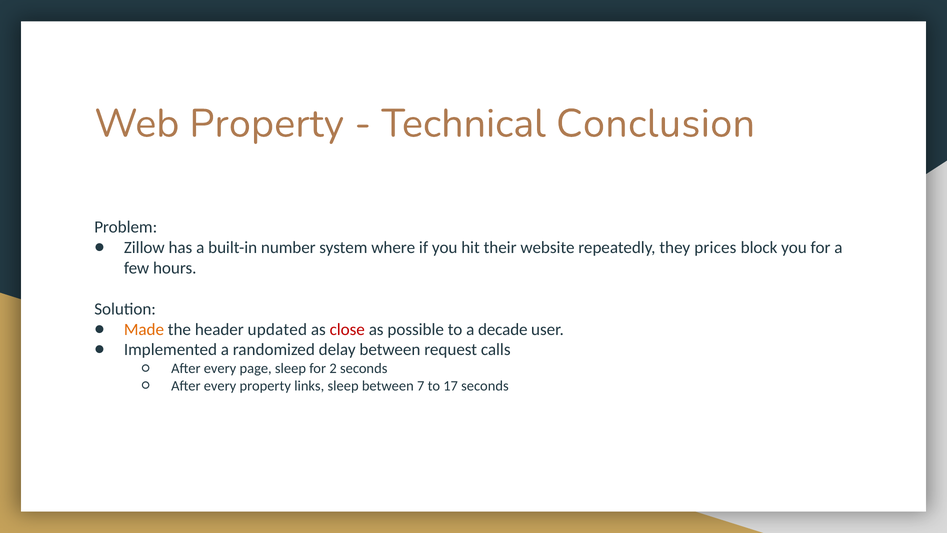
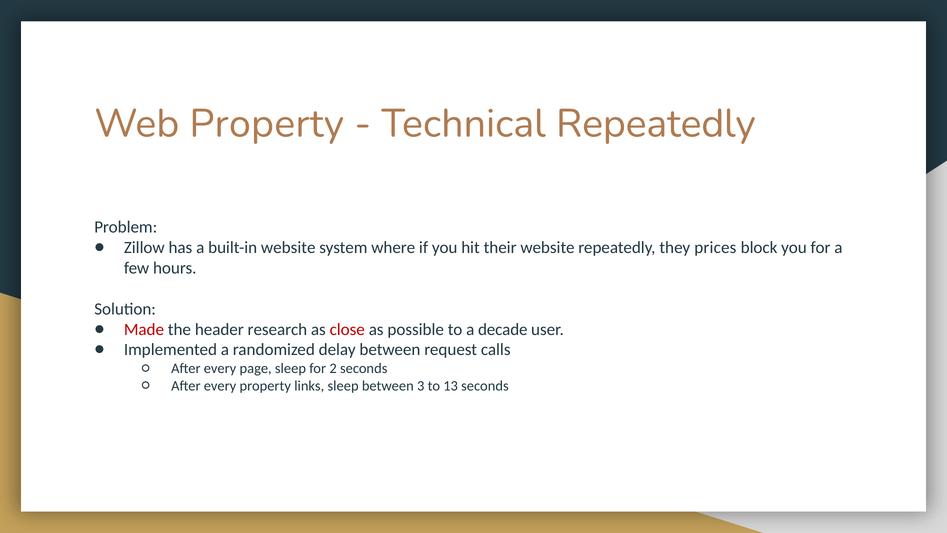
Technical Conclusion: Conclusion -> Repeatedly
built-in number: number -> website
Made colour: orange -> red
updated: updated -> research
7: 7 -> 3
17: 17 -> 13
